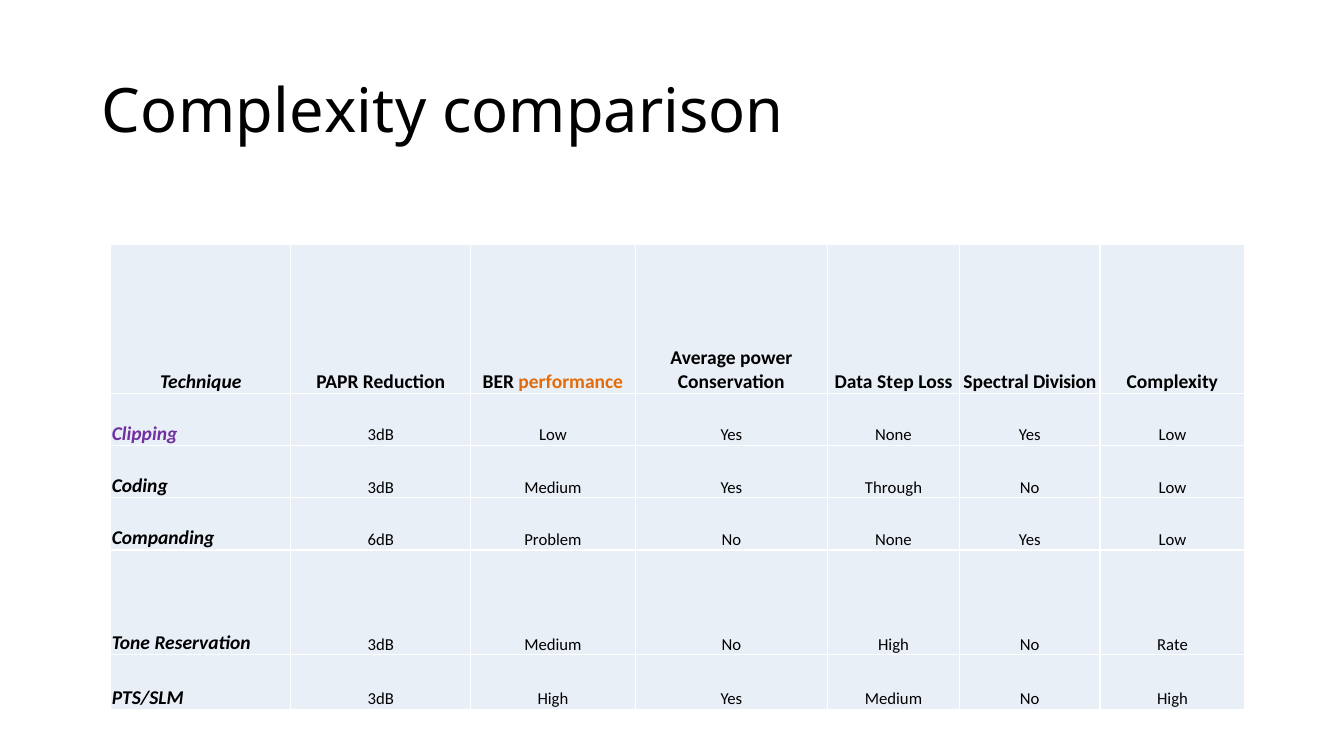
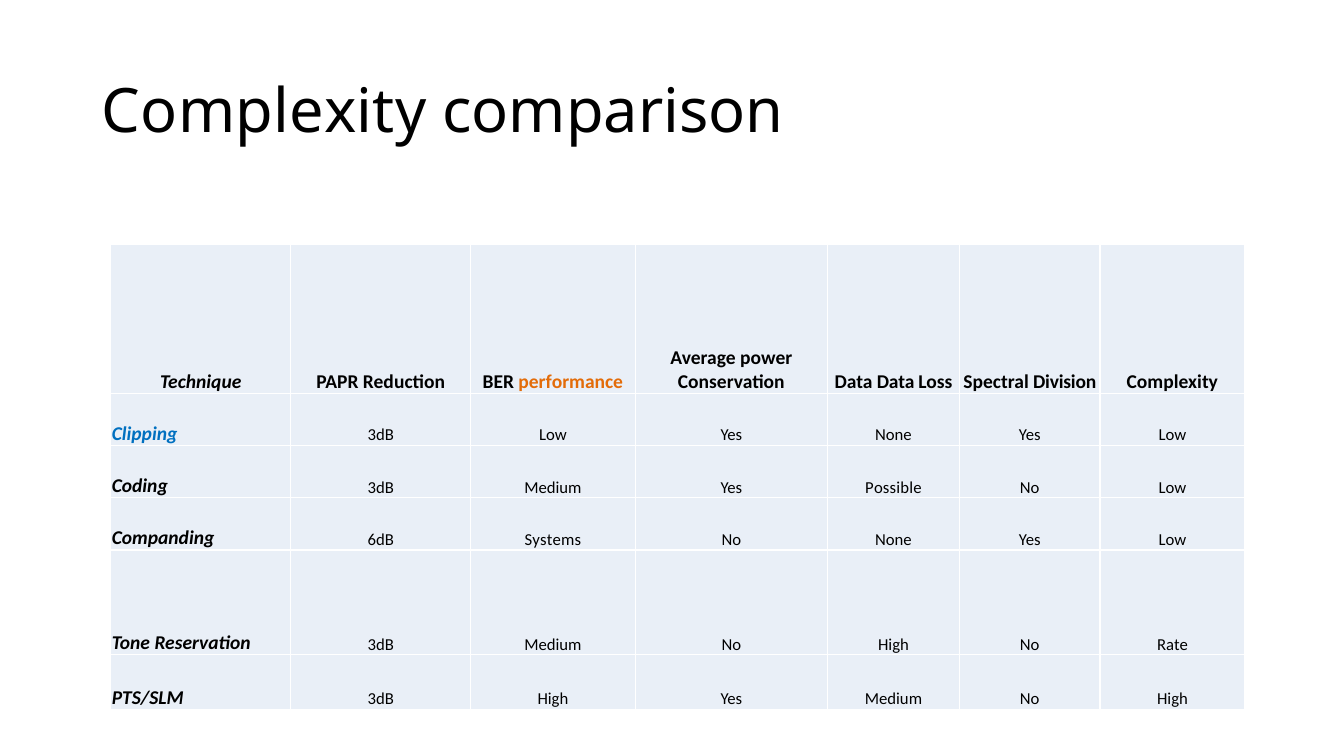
Data Step: Step -> Data
Clipping colour: purple -> blue
Through: Through -> Possible
Problem: Problem -> Systems
